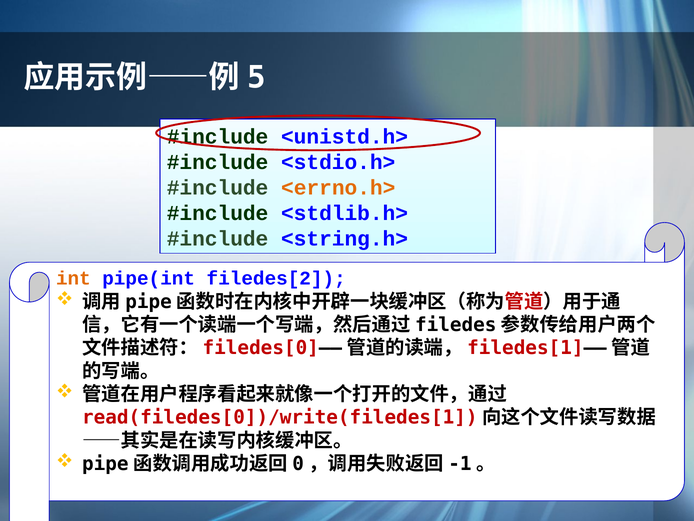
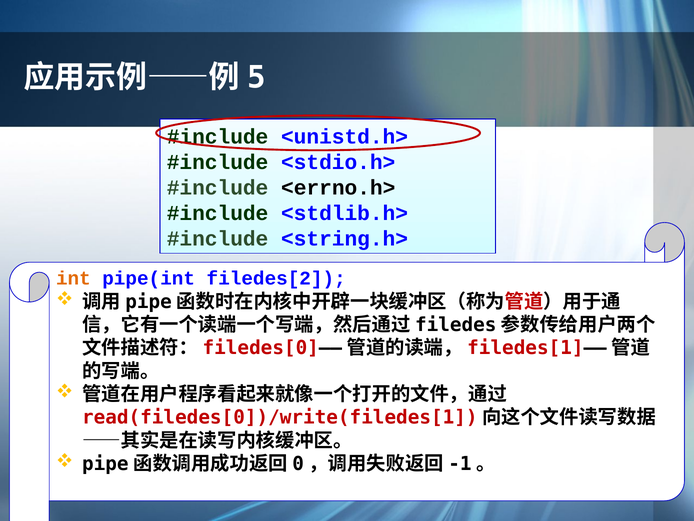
<errno.h> colour: orange -> black
